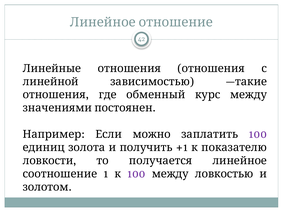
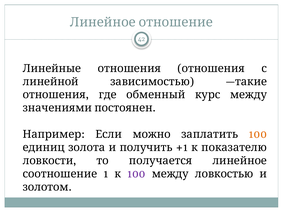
100 at (258, 135) colour: purple -> orange
